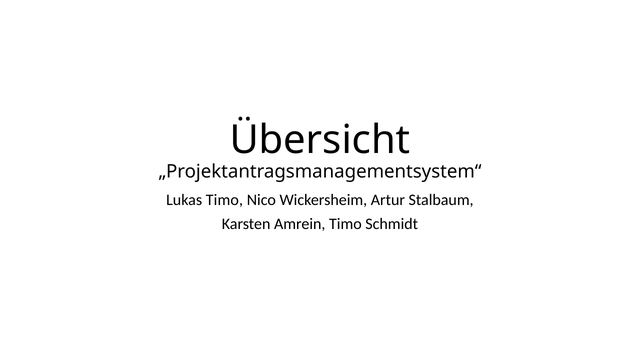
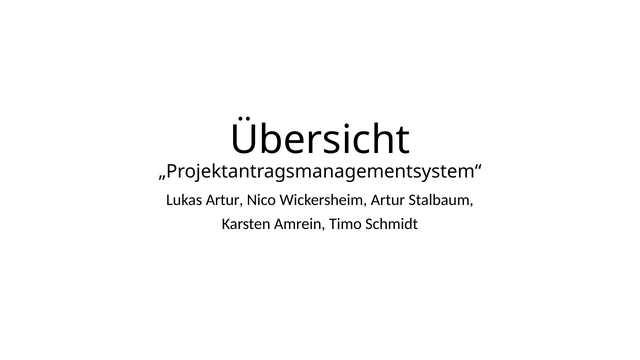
Lukas Timo: Timo -> Artur
